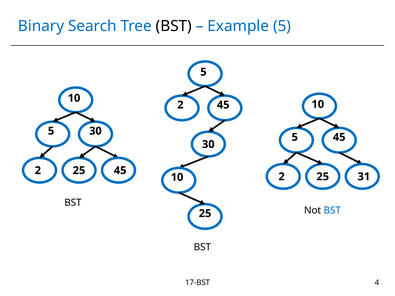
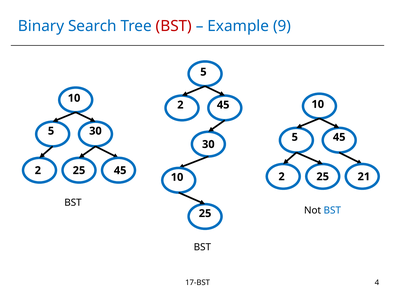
BST at (174, 26) colour: black -> red
Example 5: 5 -> 9
31: 31 -> 21
